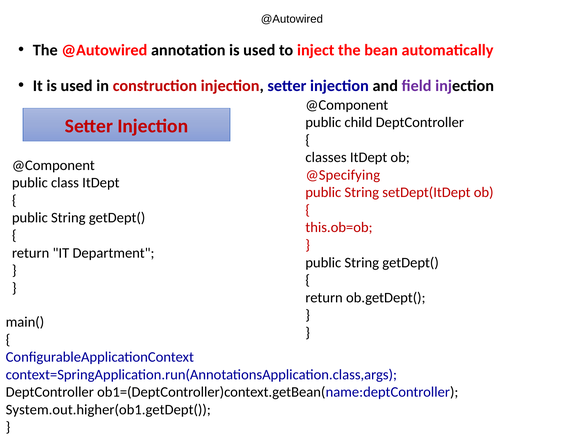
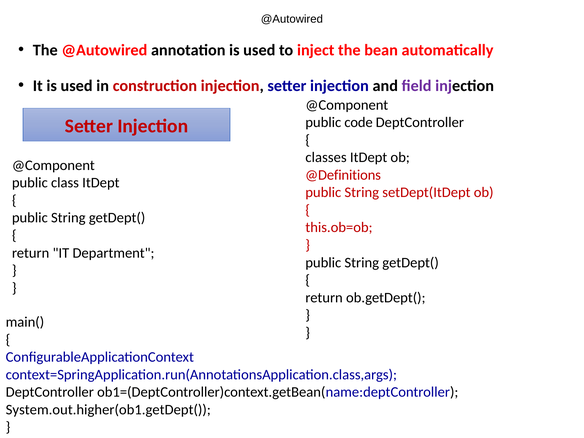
child: child -> code
@Specifying: @Specifying -> @Definitions
